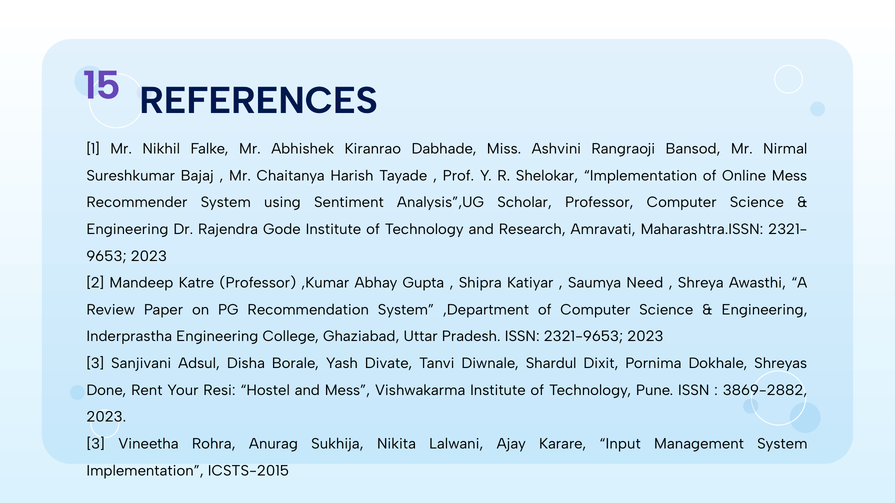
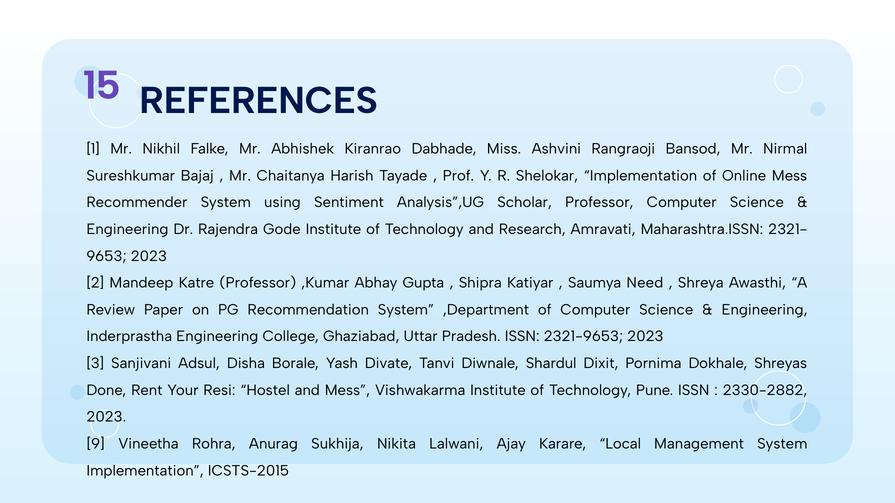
3869-2882: 3869-2882 -> 2330-2882
3 at (96, 444): 3 -> 9
Input: Input -> Local
